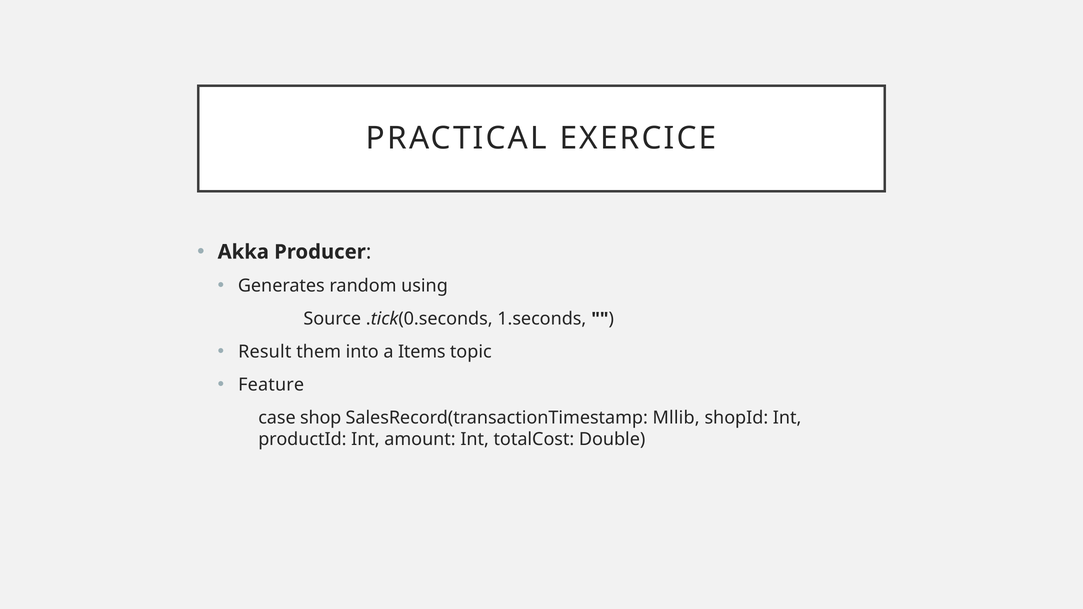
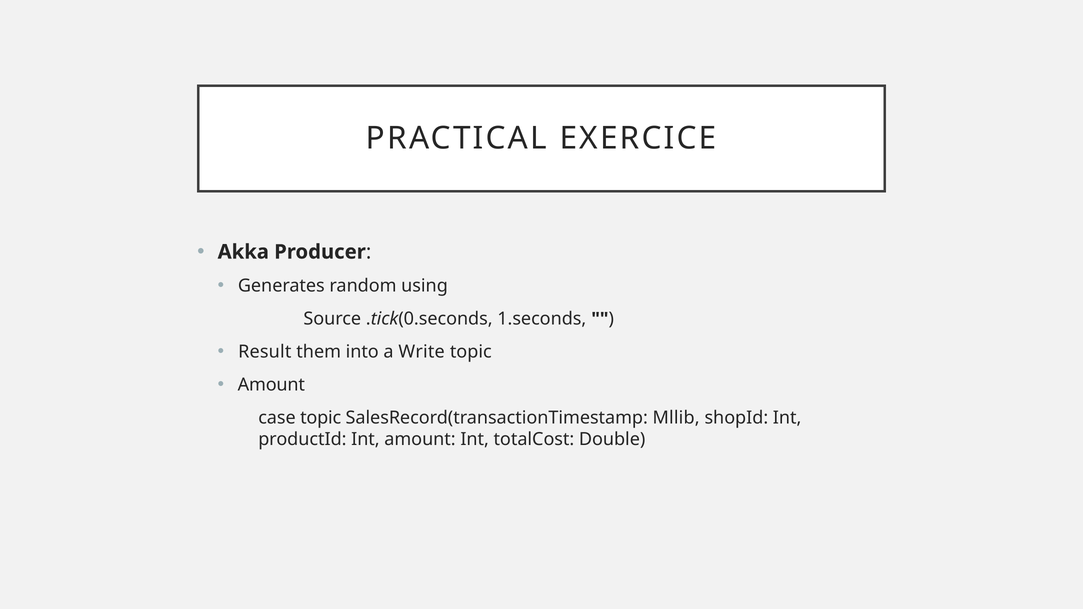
Items: Items -> Write
Feature at (271, 385): Feature -> Amount
case shop: shop -> topic
